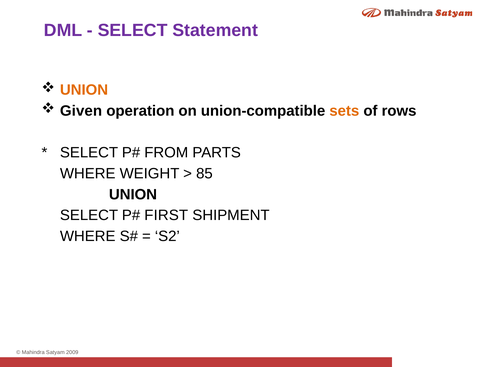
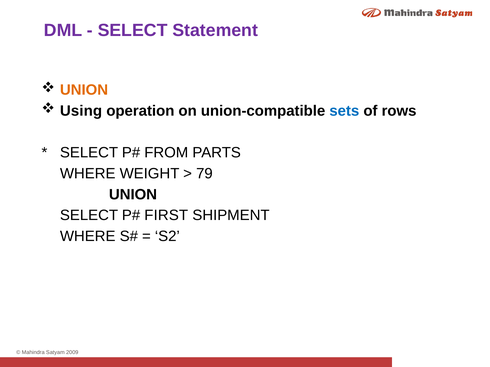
Given: Given -> Using
sets colour: orange -> blue
85: 85 -> 79
